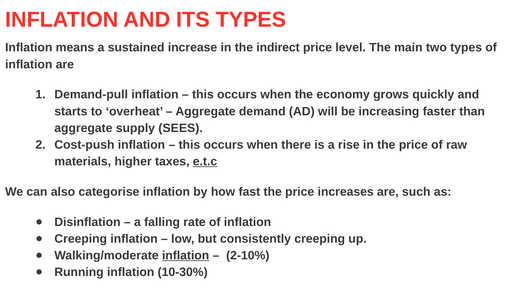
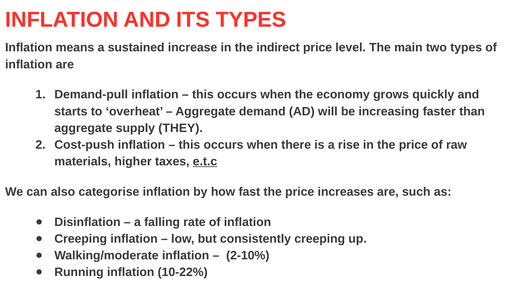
SEES: SEES -> THEY
inflation at (186, 256) underline: present -> none
10-30%: 10-30% -> 10-22%
